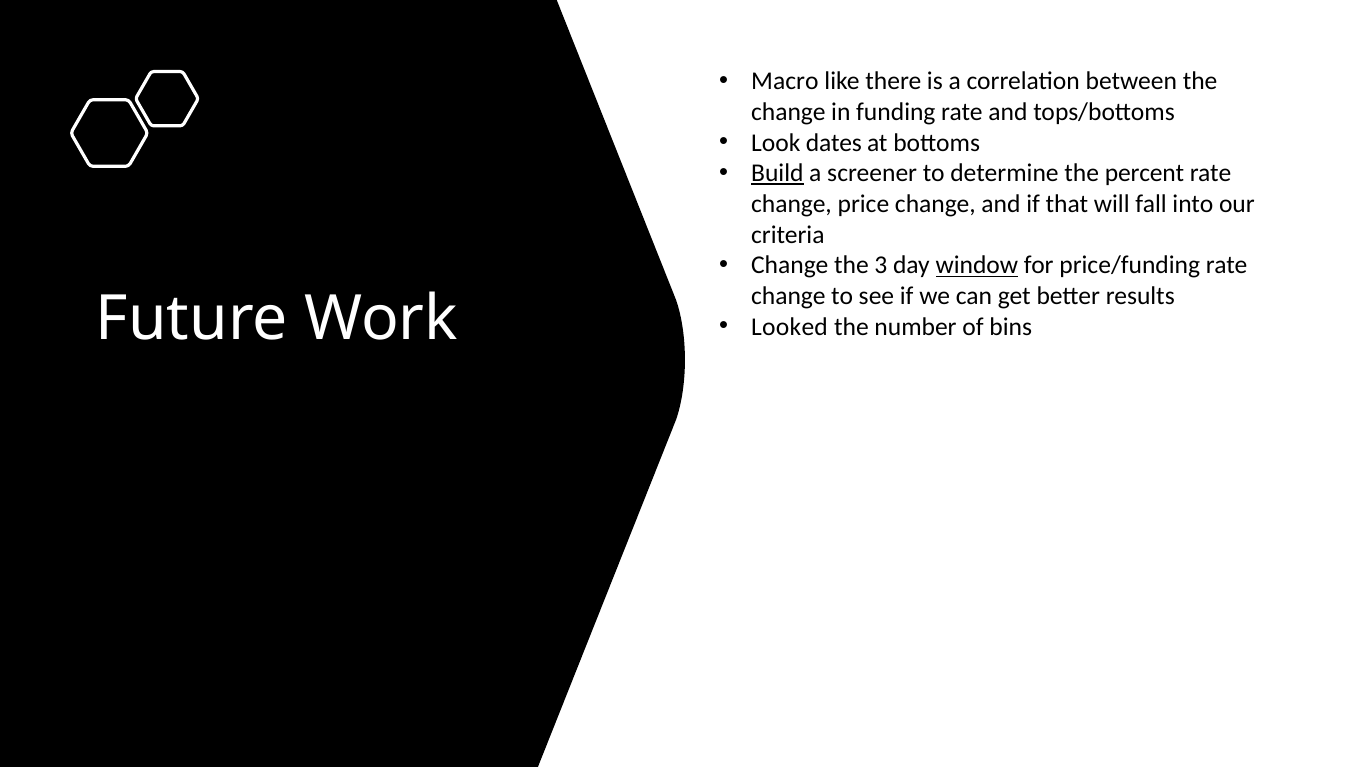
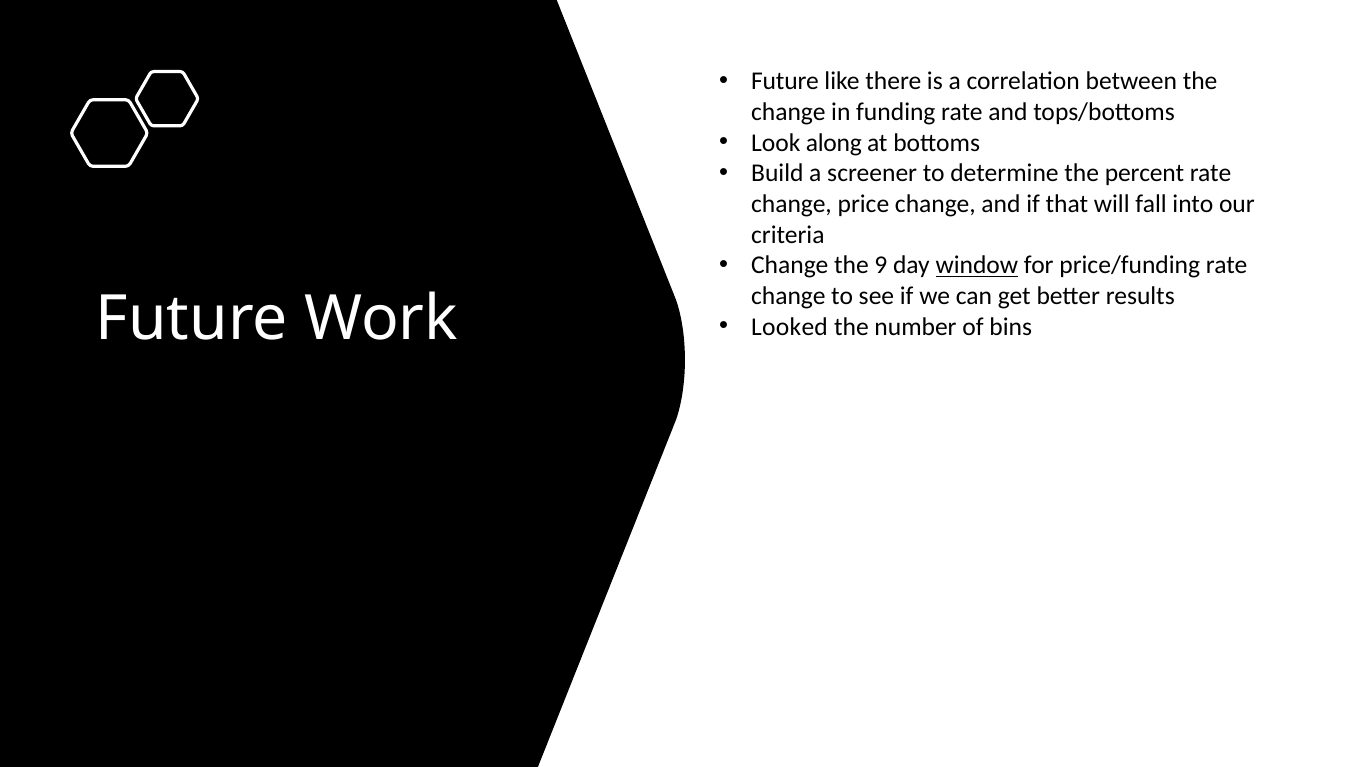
Macro at (785, 81): Macro -> Future
dates: dates -> along
Build underline: present -> none
3: 3 -> 9
